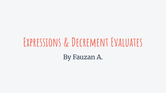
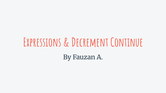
Evaluates: Evaluates -> Continue
